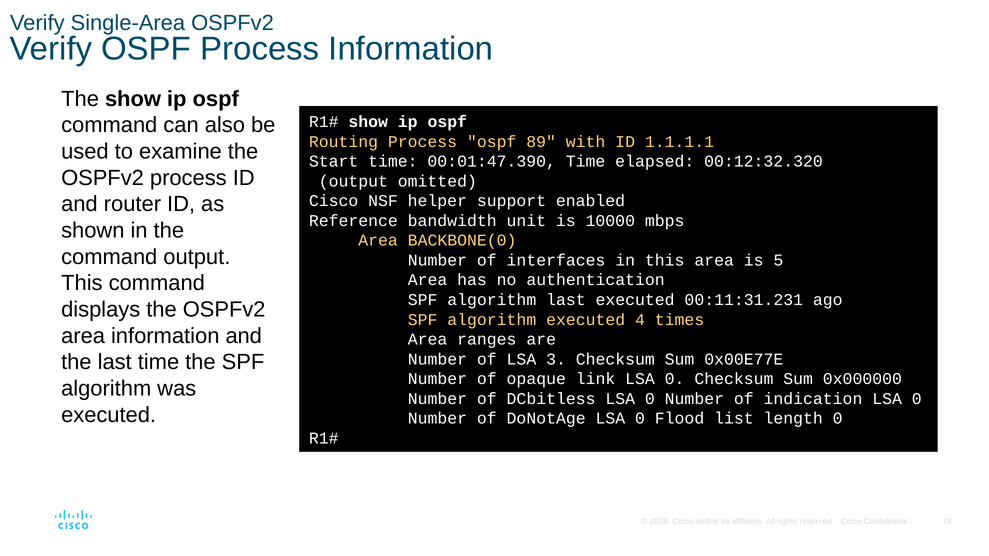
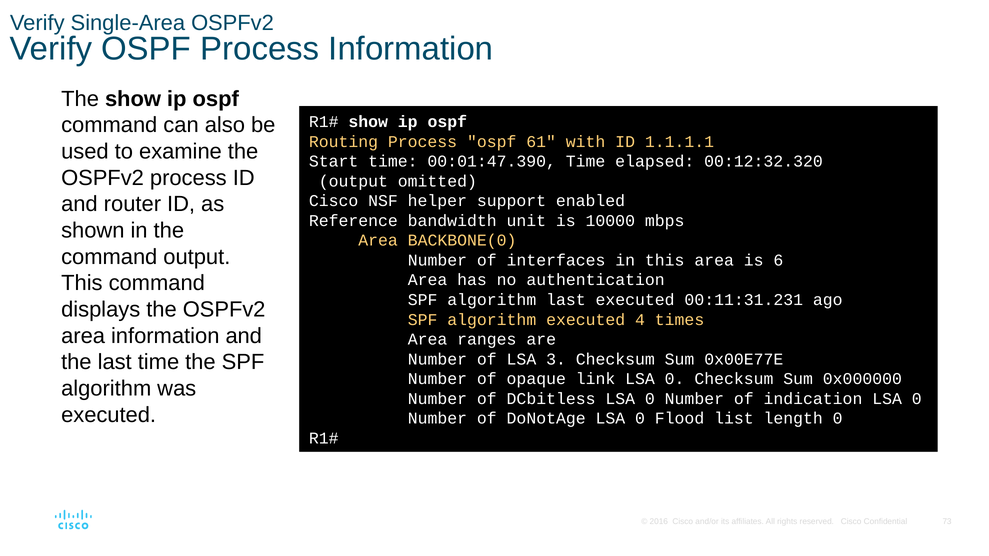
89: 89 -> 61
5: 5 -> 6
